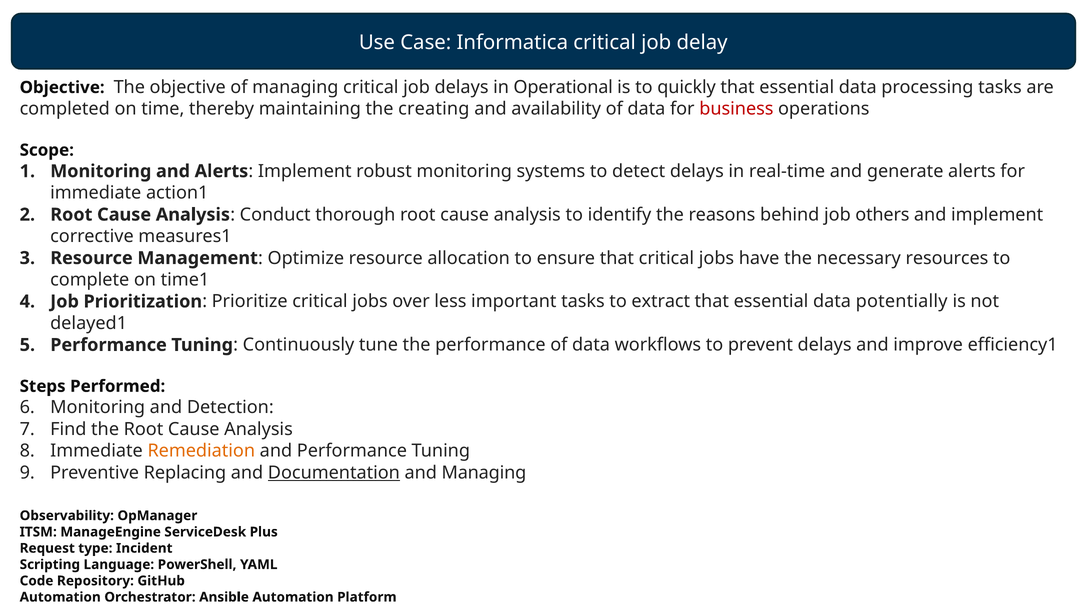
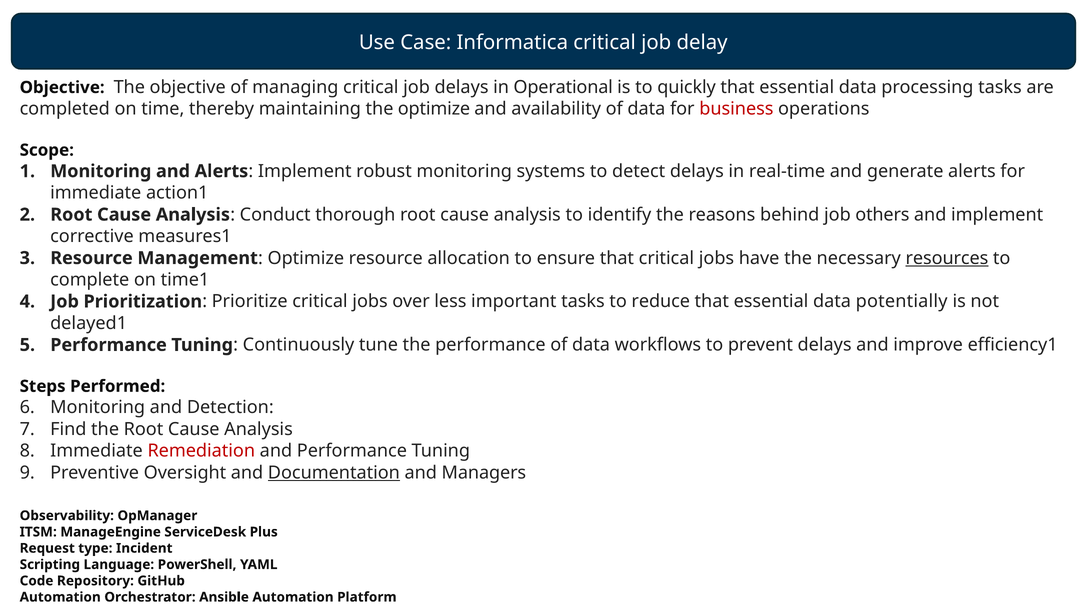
the creating: creating -> optimize
resources underline: none -> present
extract: extract -> reduce
Remediation colour: orange -> red
Replacing: Replacing -> Oversight
and Managing: Managing -> Managers
